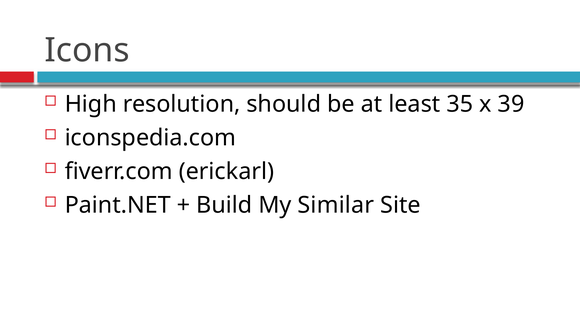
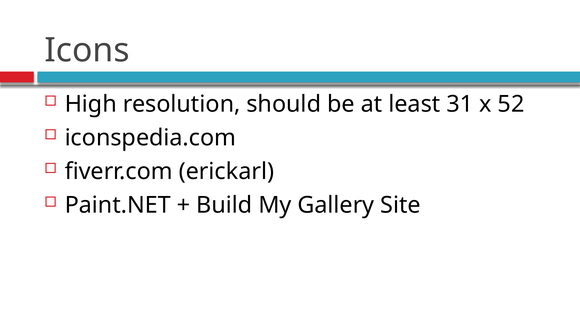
35: 35 -> 31
39: 39 -> 52
Similar: Similar -> Gallery
